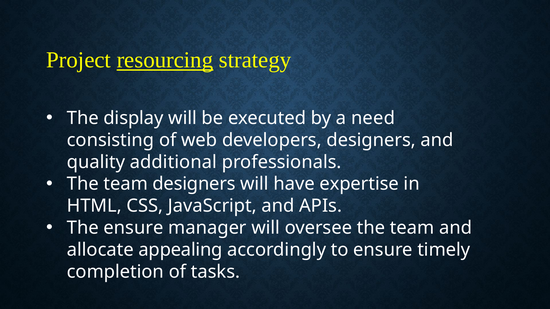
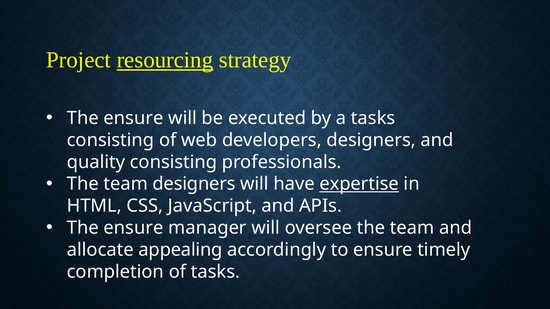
display at (134, 118): display -> ensure
a need: need -> tasks
quality additional: additional -> consisting
expertise underline: none -> present
